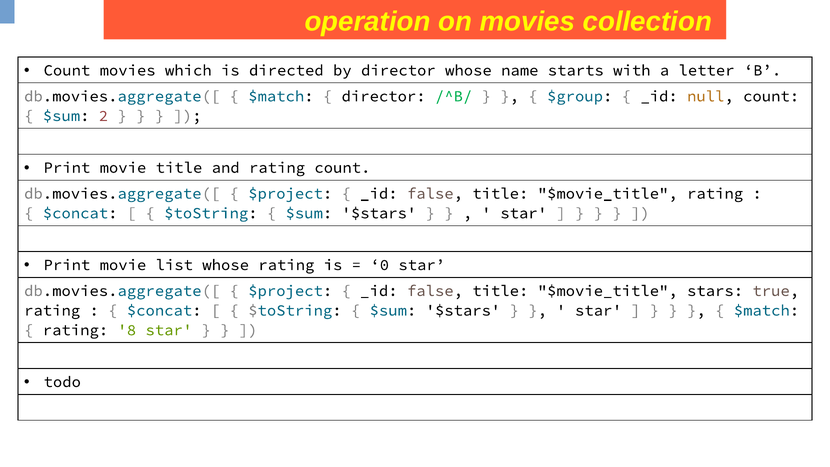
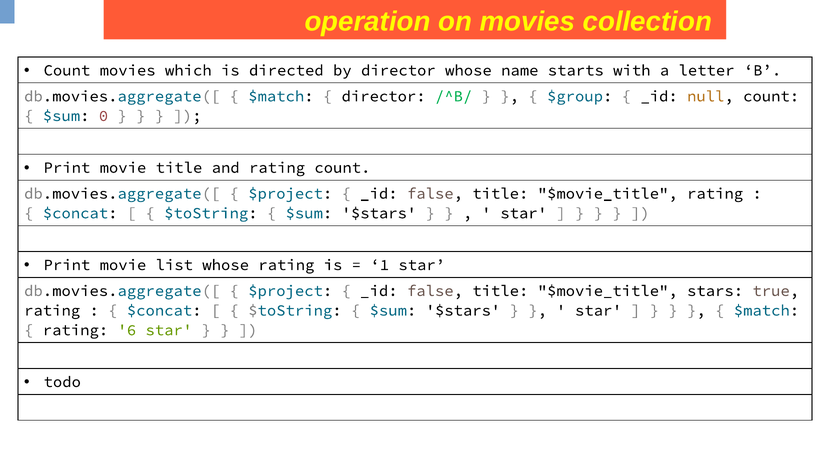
2: 2 -> 0
0: 0 -> 1
8: 8 -> 6
